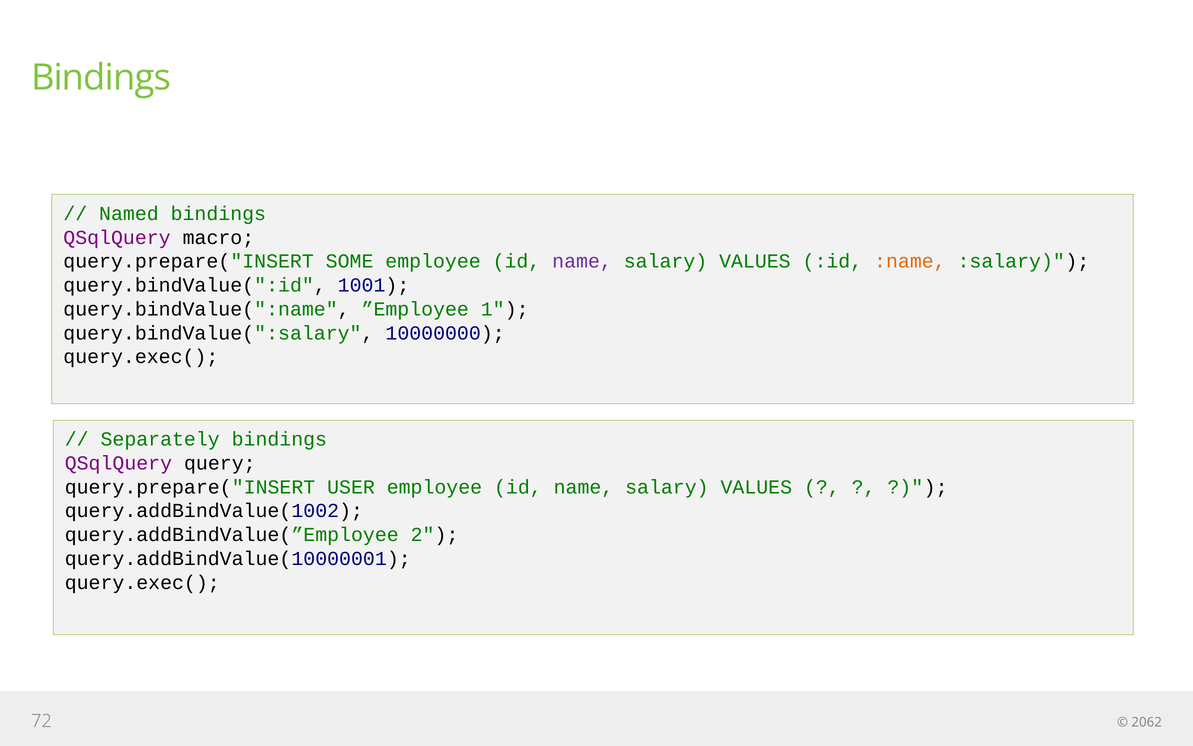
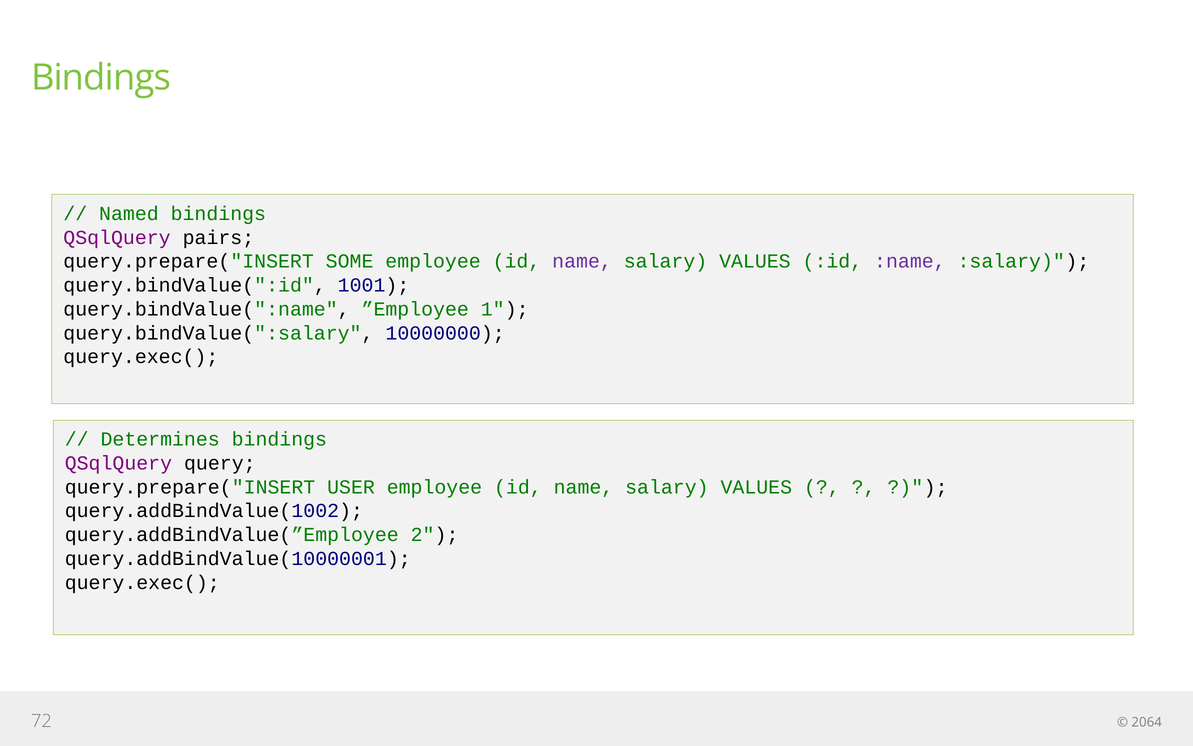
macro: macro -> pairs
:name colour: orange -> purple
Separately: Separately -> Determines
2062: 2062 -> 2064
